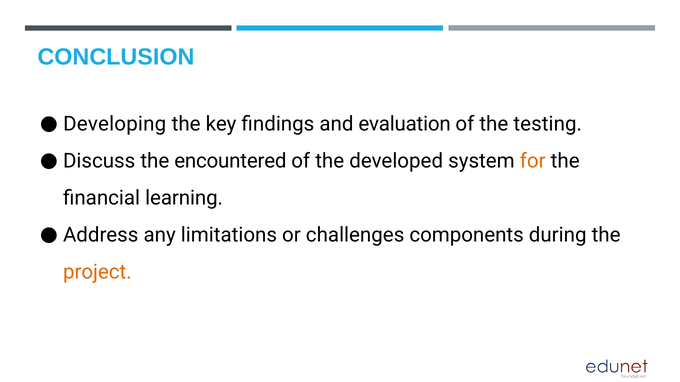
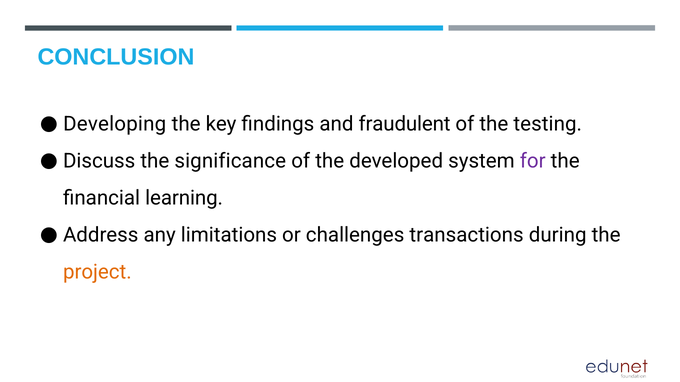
evaluation: evaluation -> fraudulent
encountered: encountered -> significance
for colour: orange -> purple
components: components -> transactions
